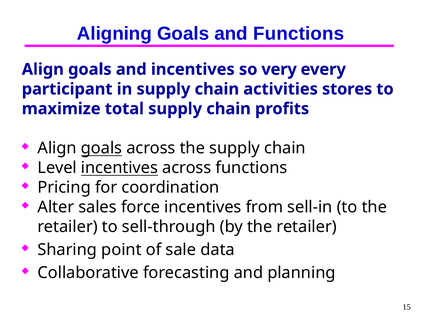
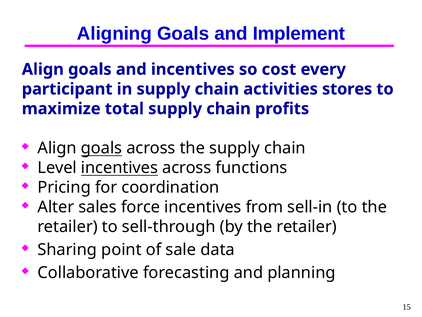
and Functions: Functions -> Implement
very: very -> cost
